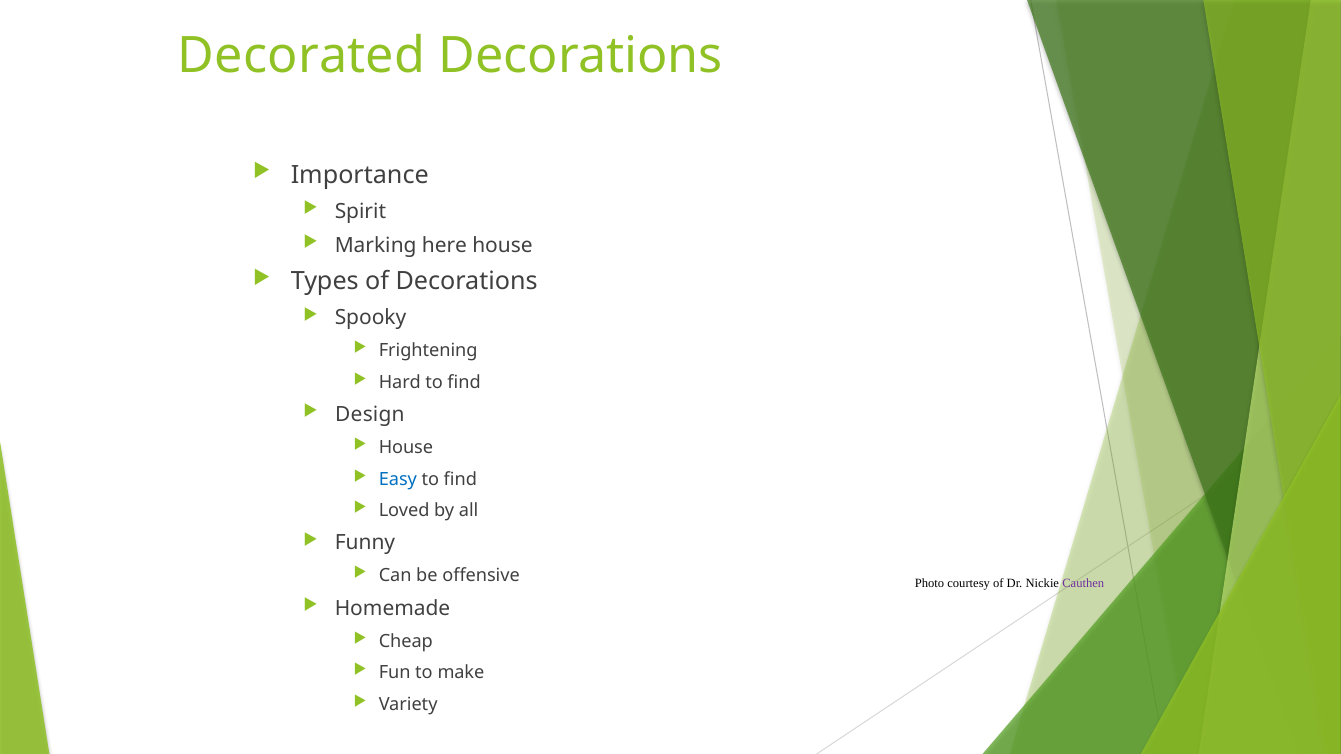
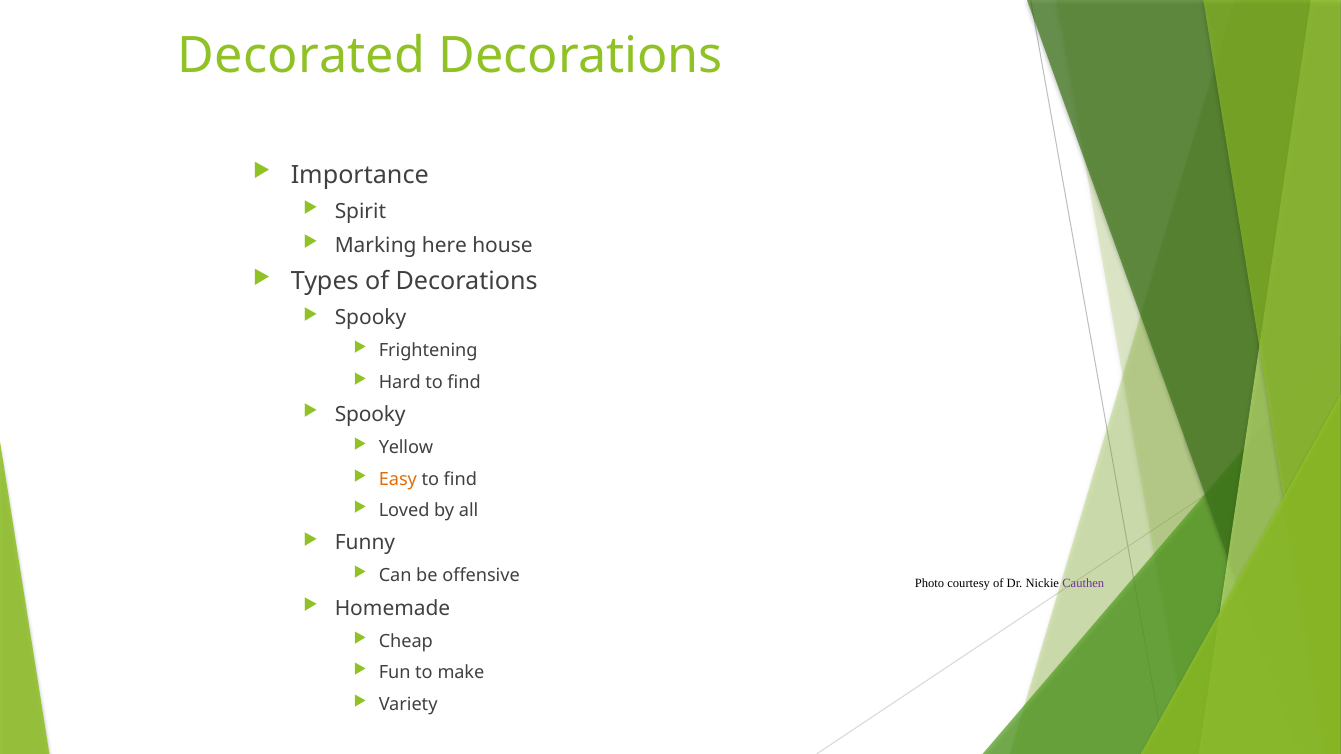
Design at (370, 415): Design -> Spooky
House at (406, 448): House -> Yellow
Easy colour: blue -> orange
